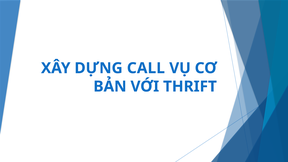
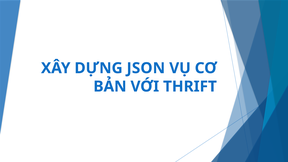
CALL: CALL -> JSON
